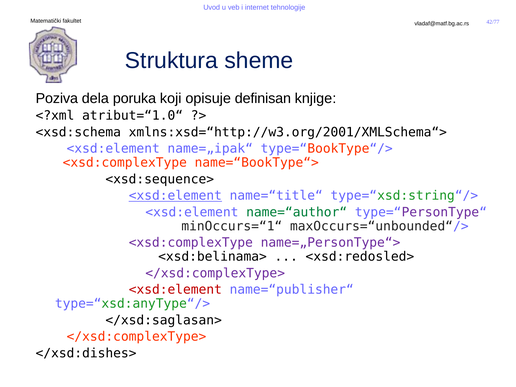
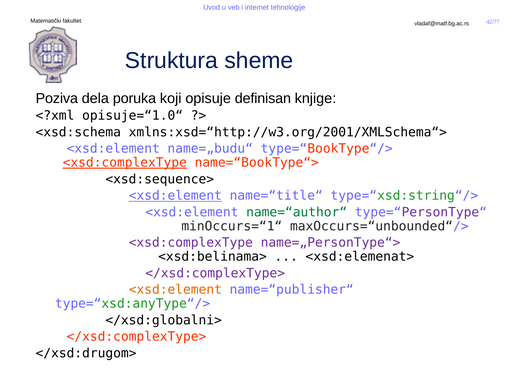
atribut=“1.0“: atribut=“1.0“ -> opisuje=“1.0“
name=„ipak“: name=„ipak“ -> name=„budu“
<xsd:complexType at (125, 163) underline: none -> present
<xsd:redosled>: <xsd:redosled> -> <xsd:elemenat>
<xsd:element at (175, 290) colour: red -> orange
</xsd:saglasan>: </xsd:saglasan> -> </xsd:globalni>
</xsd:dishes>: </xsd:dishes> -> </xsd:drugom>
